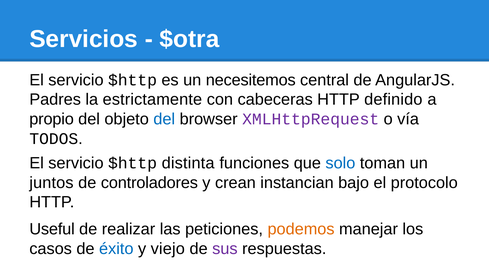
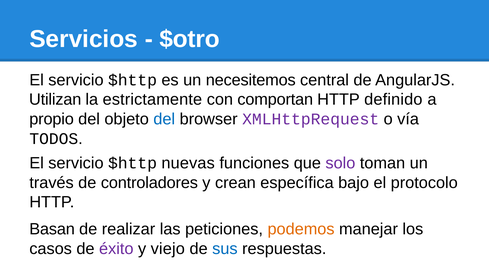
$otra: $otra -> $otro
Padres: Padres -> Utilizan
cabeceras: cabeceras -> comportan
distinta: distinta -> nuevas
solo colour: blue -> purple
juntos: juntos -> través
instancian: instancian -> específica
Useful: Useful -> Basan
éxito colour: blue -> purple
sus colour: purple -> blue
